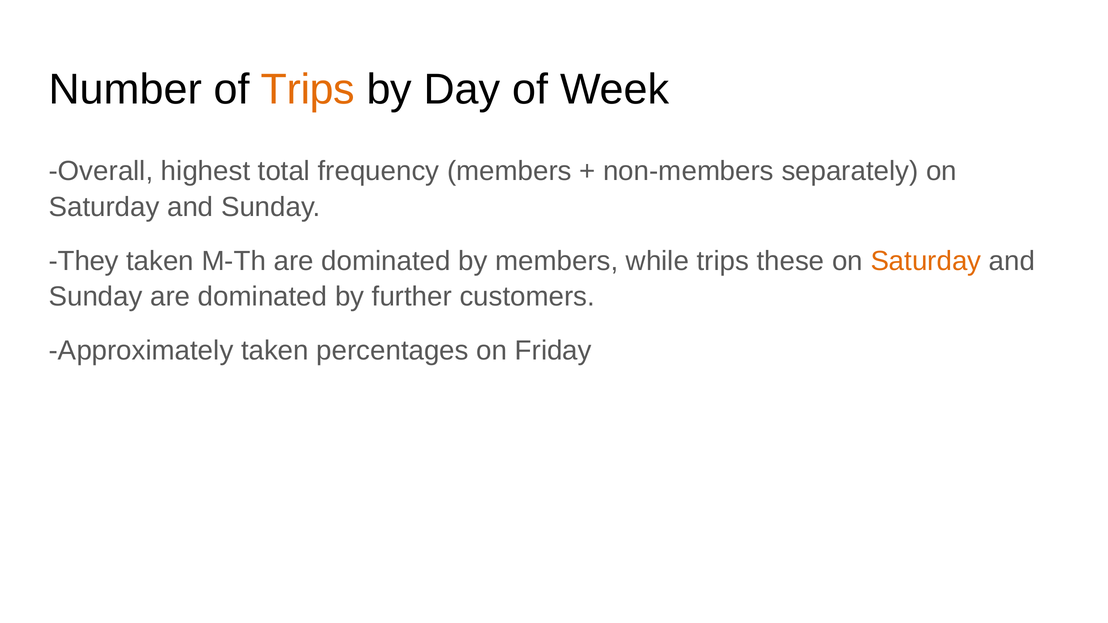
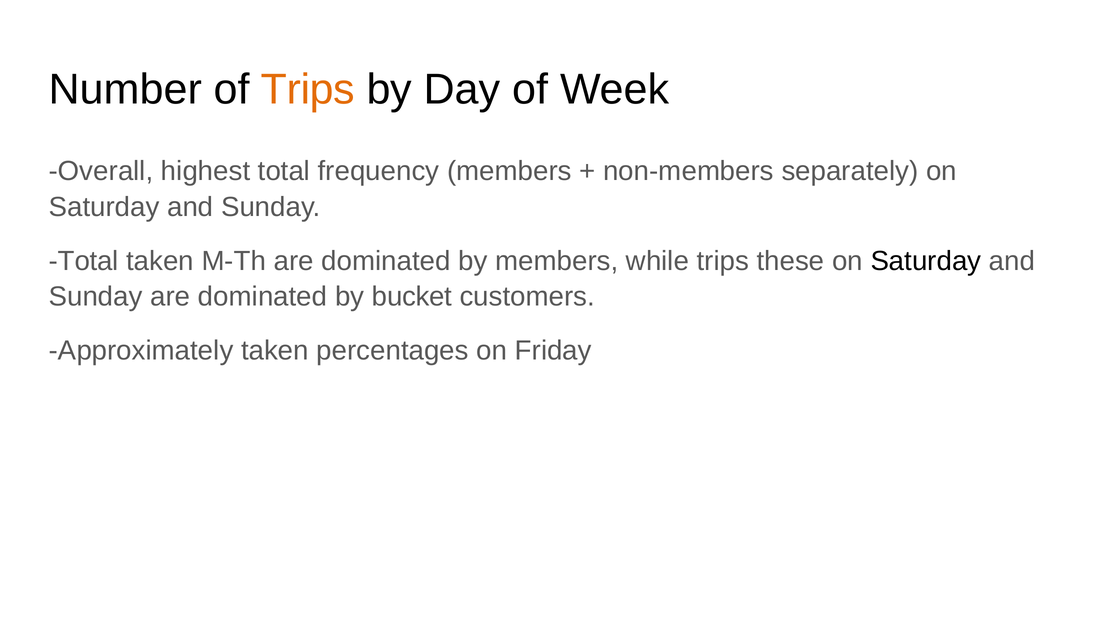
They at (84, 261): They -> Total
Saturday at (926, 261) colour: orange -> black
further: further -> bucket
